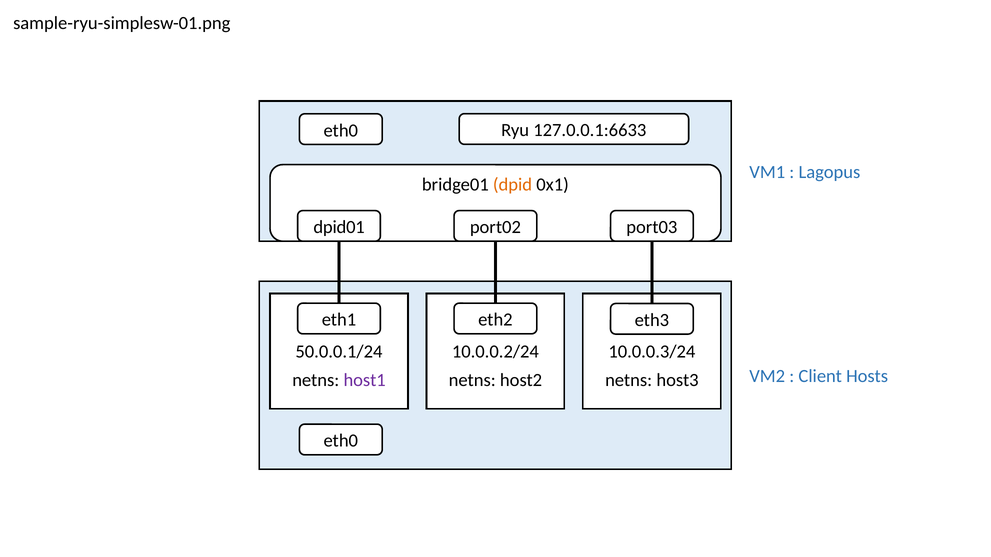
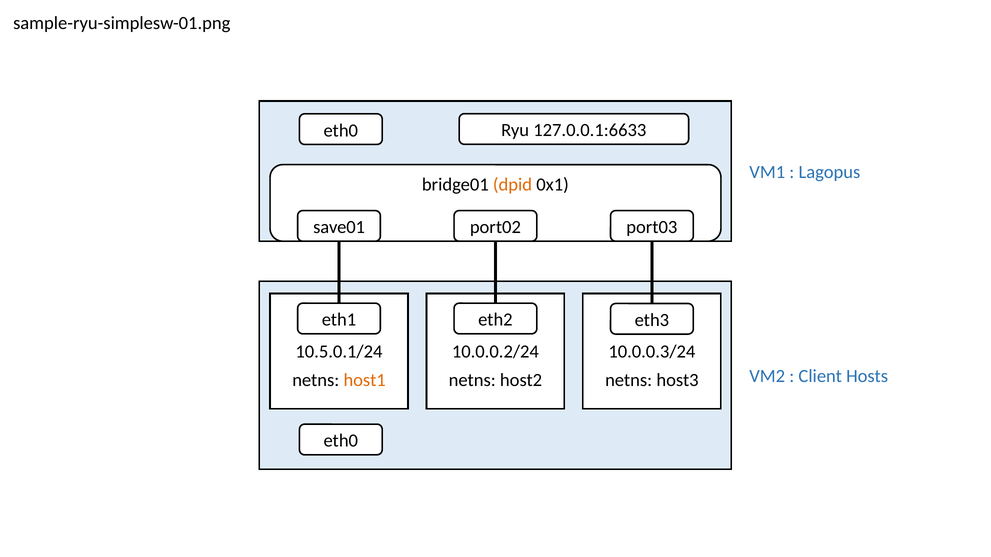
dpid01: dpid01 -> save01
50.0.0.1/24: 50.0.0.1/24 -> 10.5.0.1/24
host1 colour: purple -> orange
